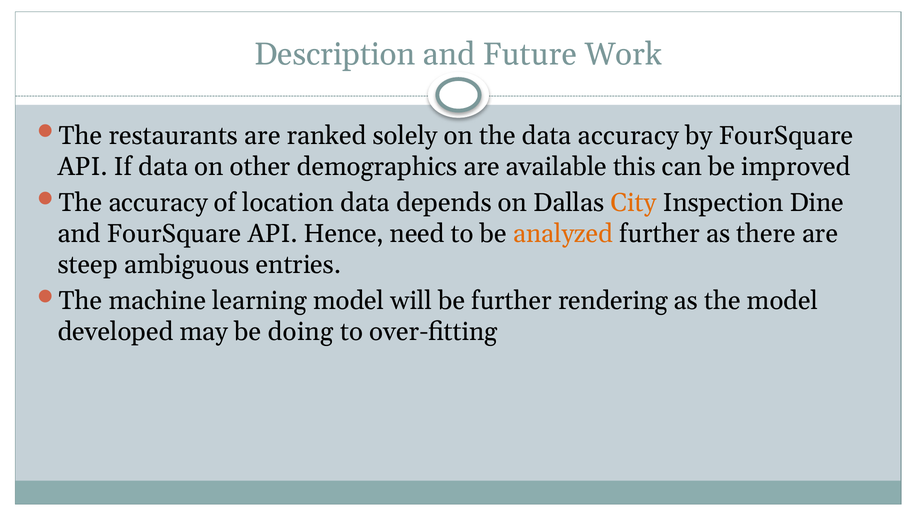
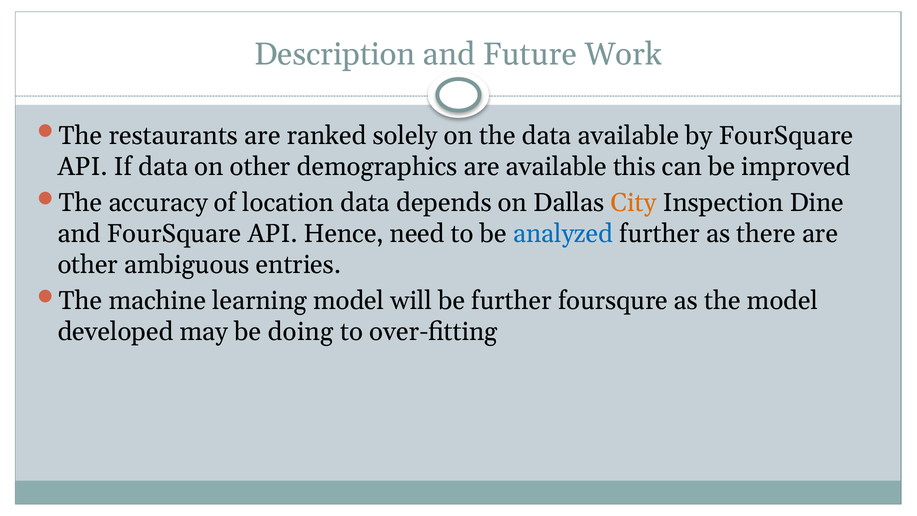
data accuracy: accuracy -> available
analyzed colour: orange -> blue
steep at (88, 265): steep -> other
rendering: rendering -> foursqure
